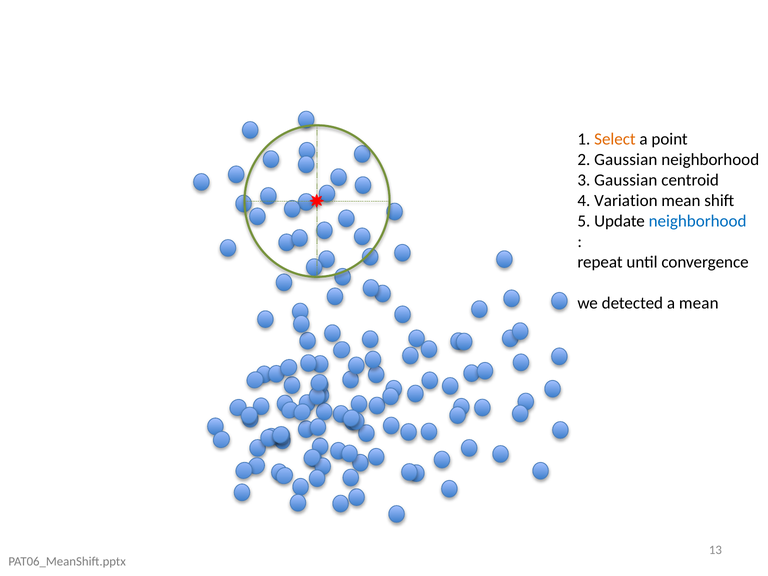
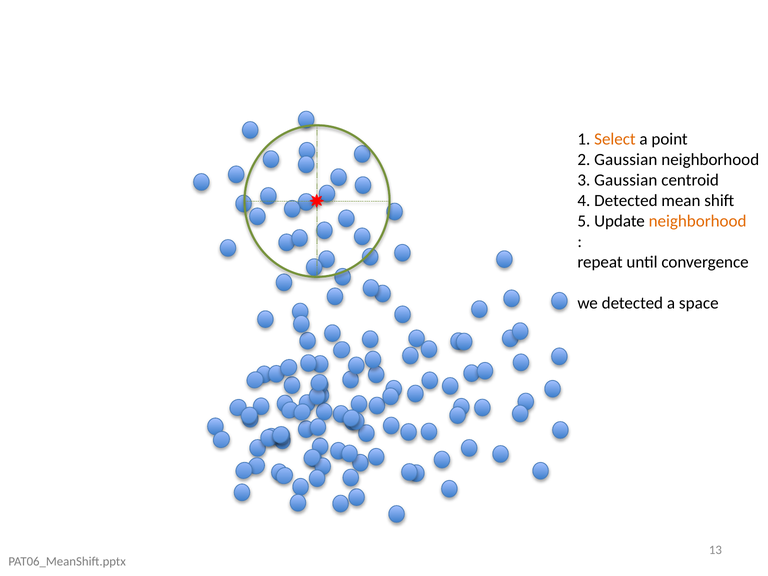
4 Variation: Variation -> Detected
neighborhood at (698, 221) colour: blue -> orange
a mean: mean -> space
